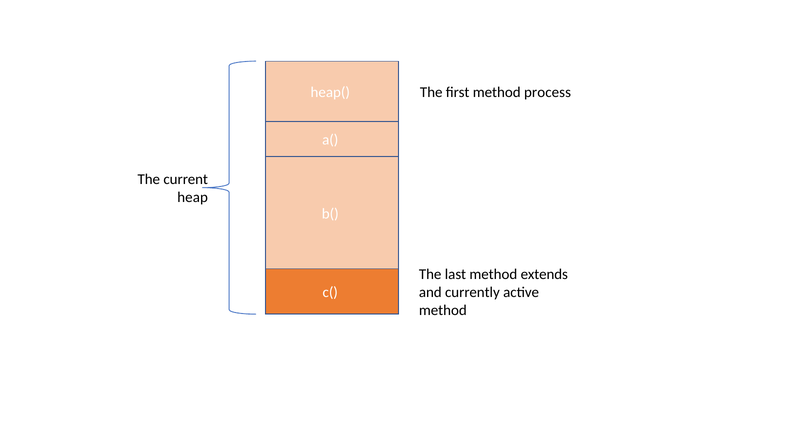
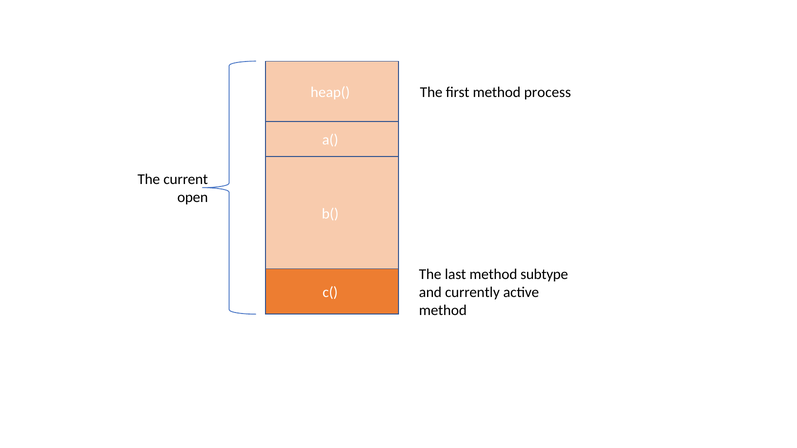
heap: heap -> open
extends: extends -> subtype
